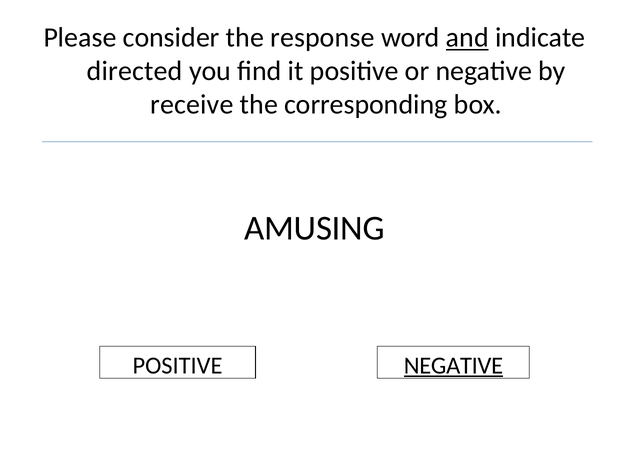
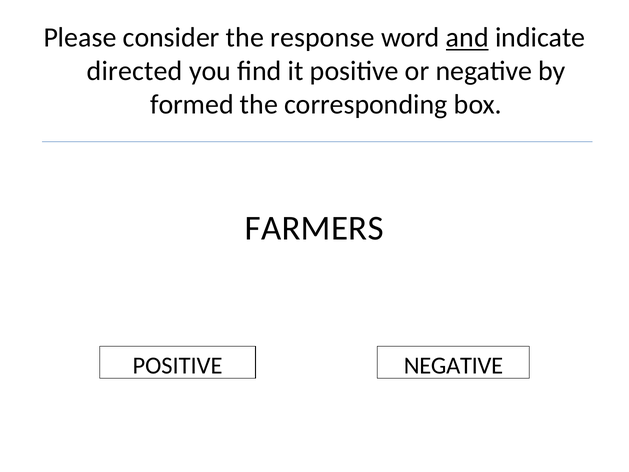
receive: receive -> formed
AMUSING: AMUSING -> FARMERS
NEGATIVE at (453, 365) underline: present -> none
